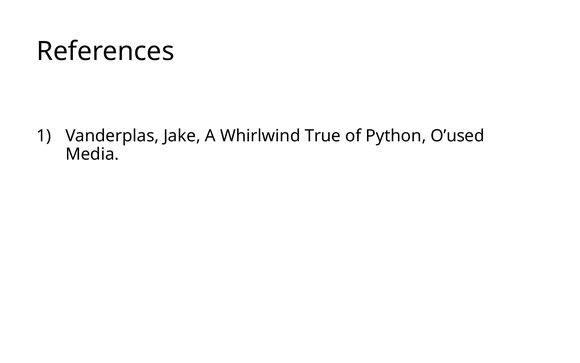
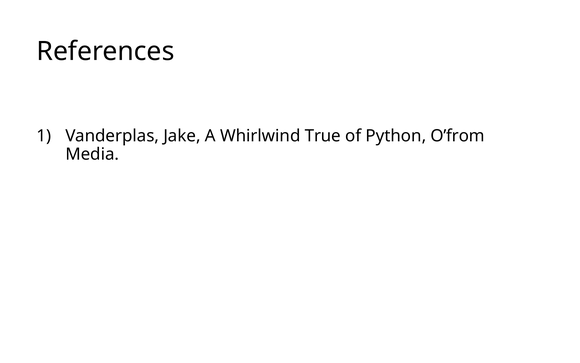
O’used: O’used -> O’from
